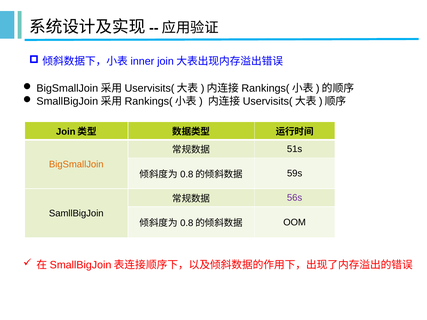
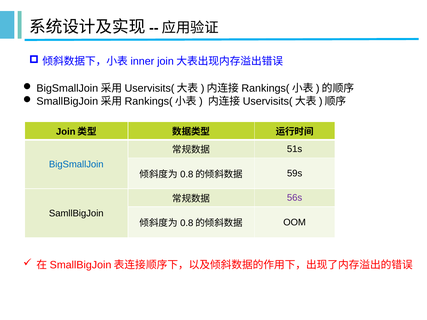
BigSmallJoin colour: orange -> blue
